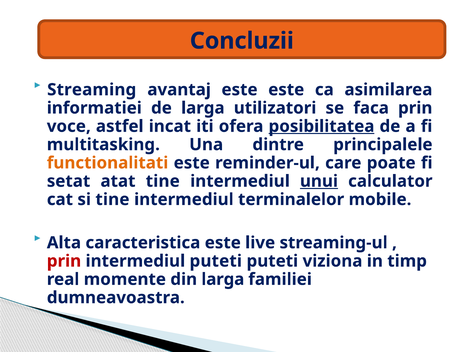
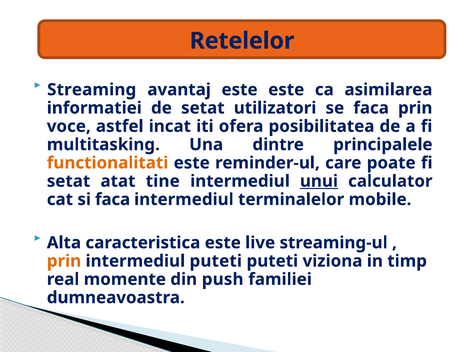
Concluzii: Concluzii -> Retelelor
de larga: larga -> setat
posibilitatea underline: present -> none
si tine: tine -> faca
prin at (64, 261) colour: red -> orange
din larga: larga -> push
